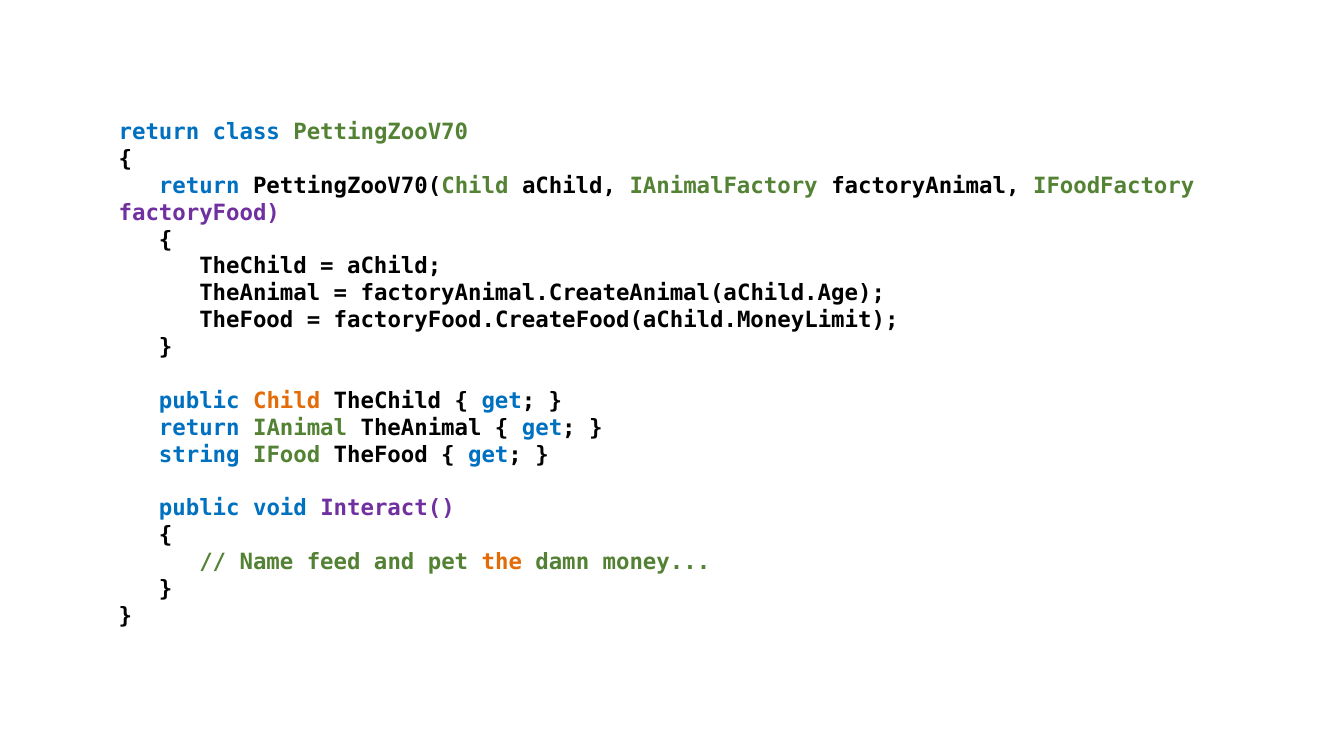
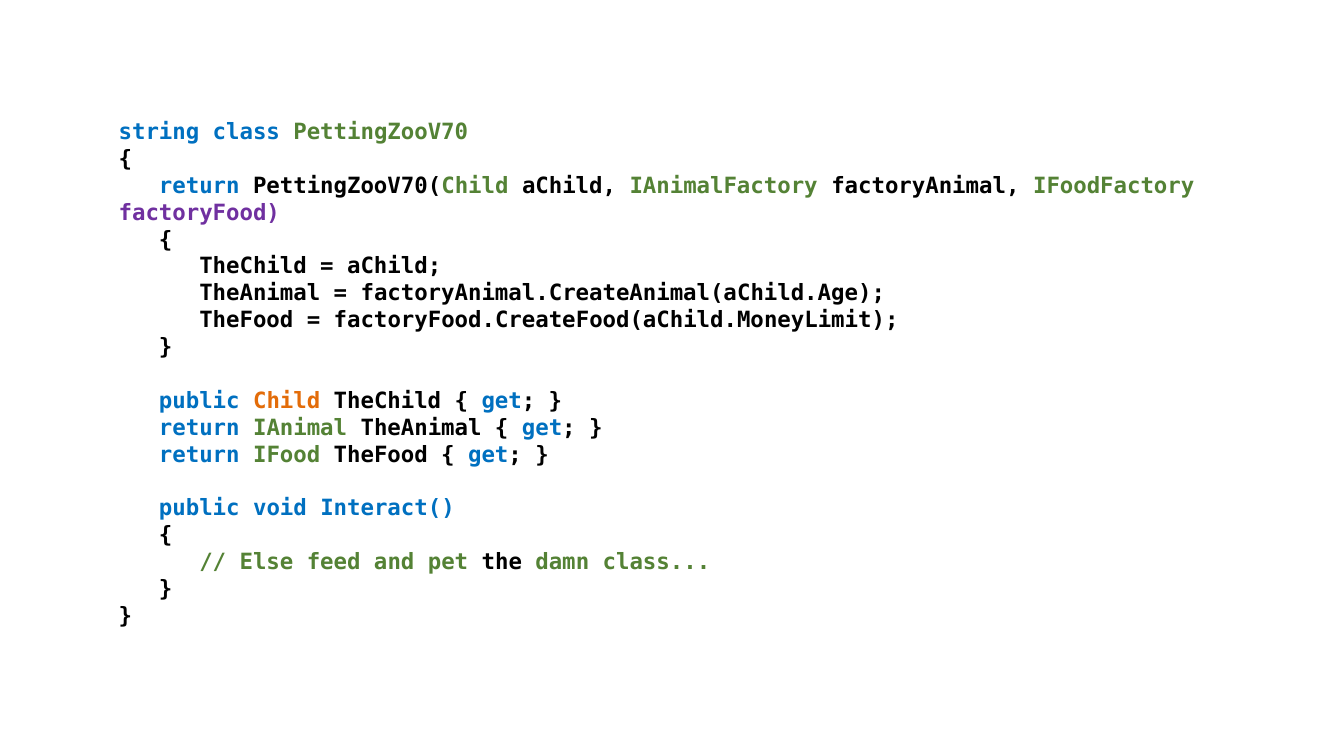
return at (159, 132): return -> string
string at (199, 455): string -> return
Interact( colour: purple -> blue
Name: Name -> Else
the colour: orange -> black
damn money: money -> class
